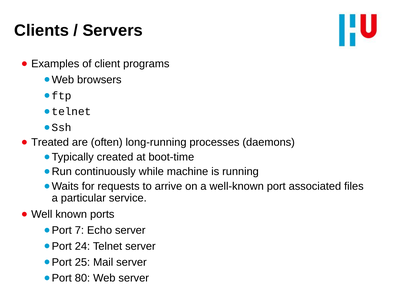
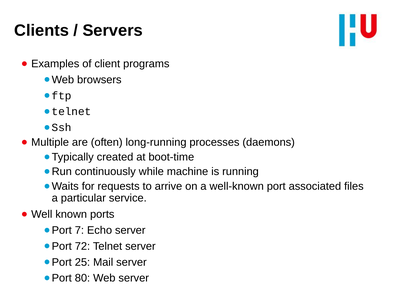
Treated: Treated -> Multiple
24: 24 -> 72
